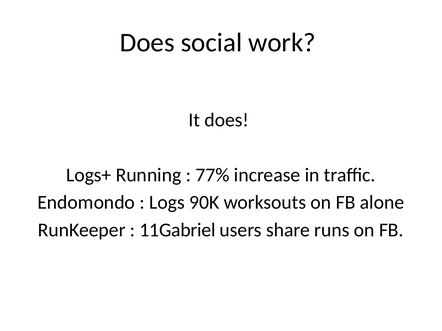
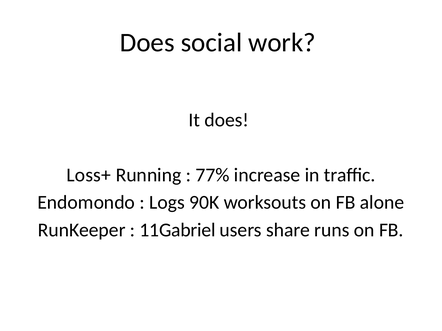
Logs+: Logs+ -> Loss+
